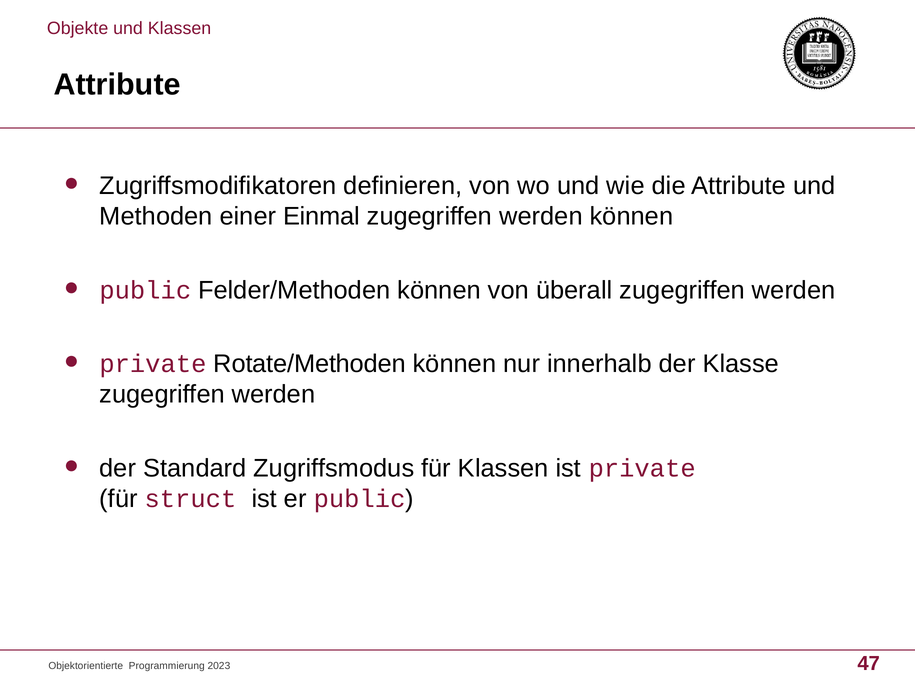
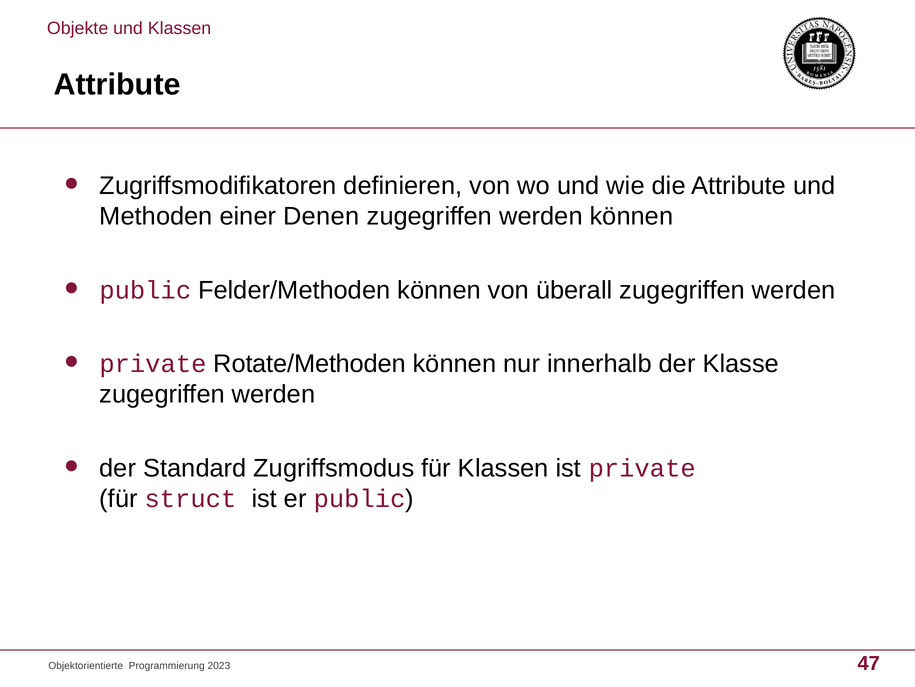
Einmal: Einmal -> Denen
